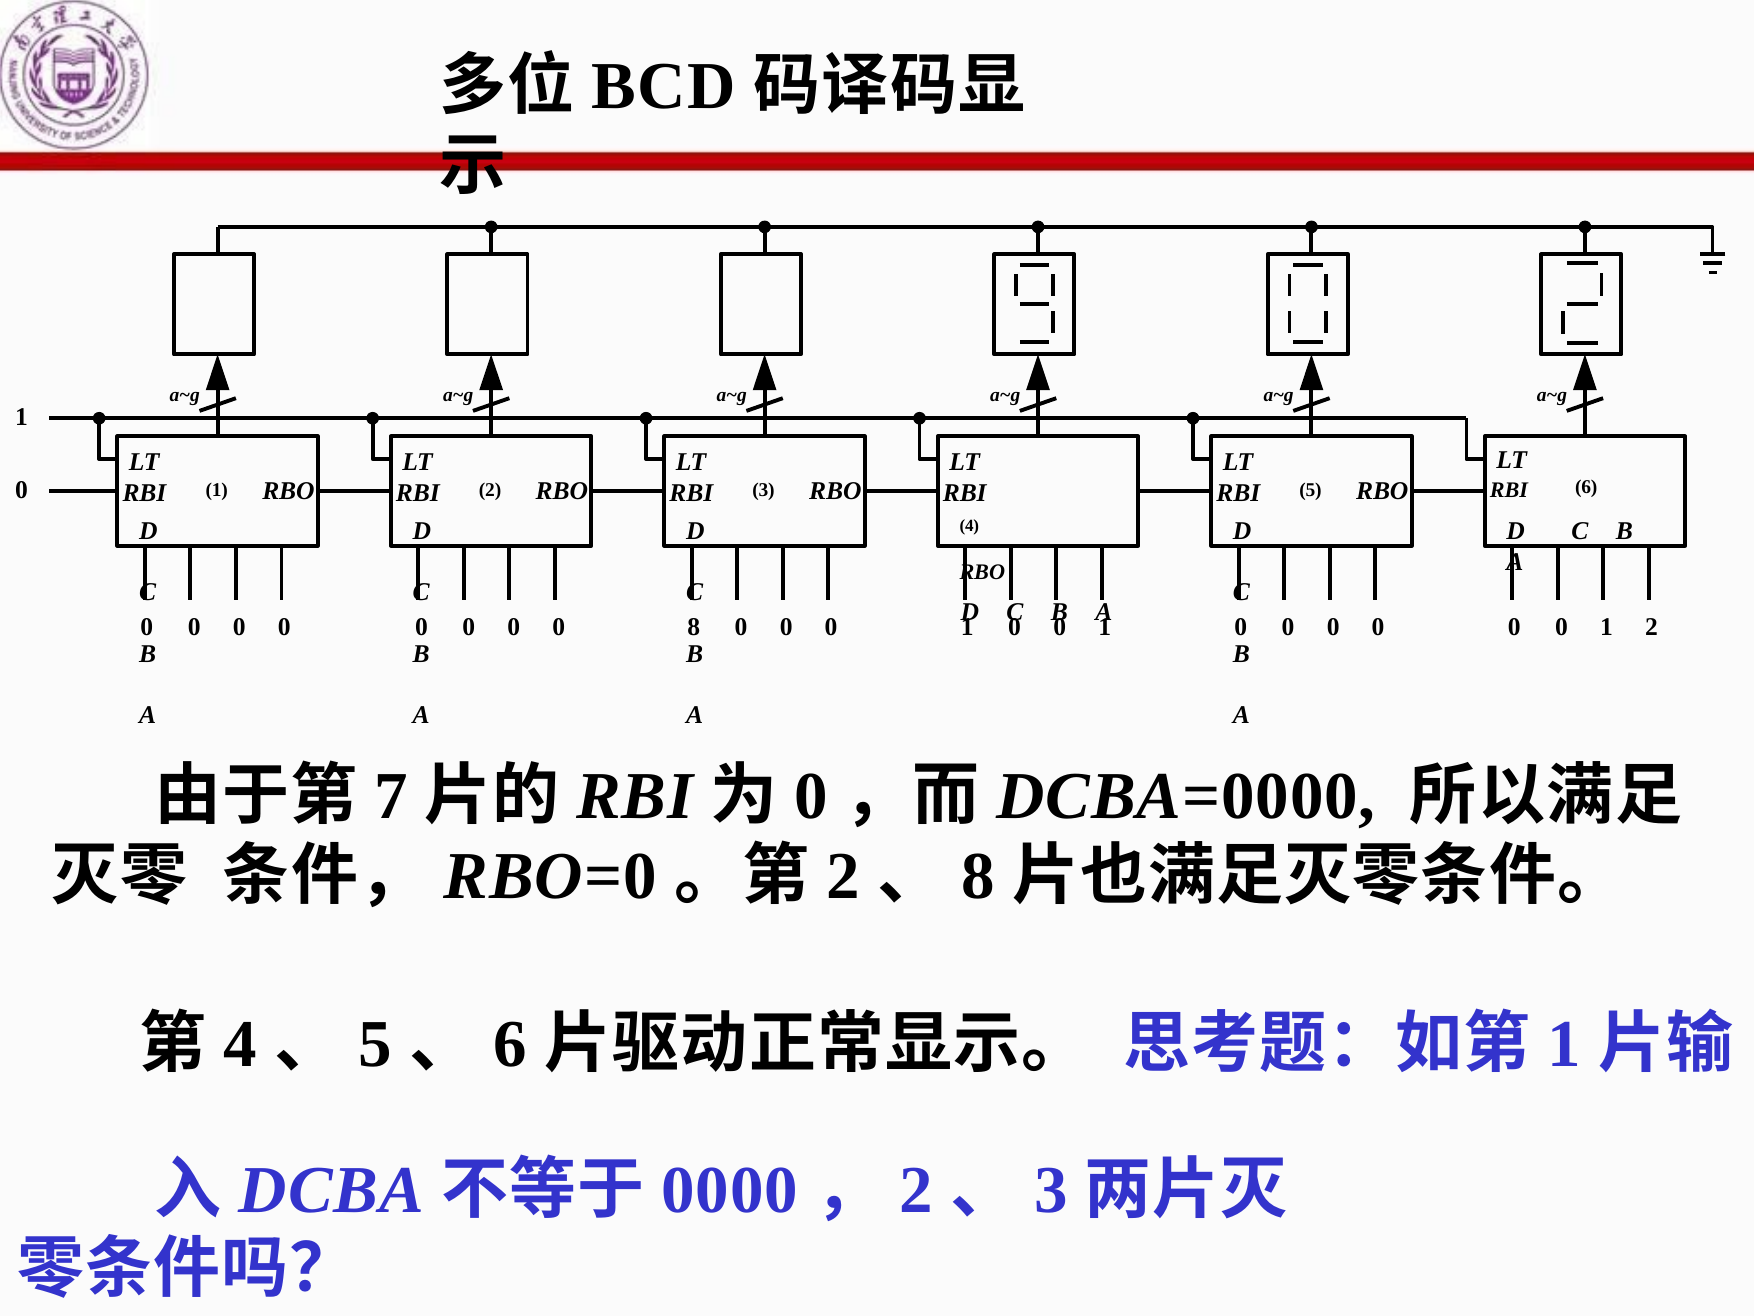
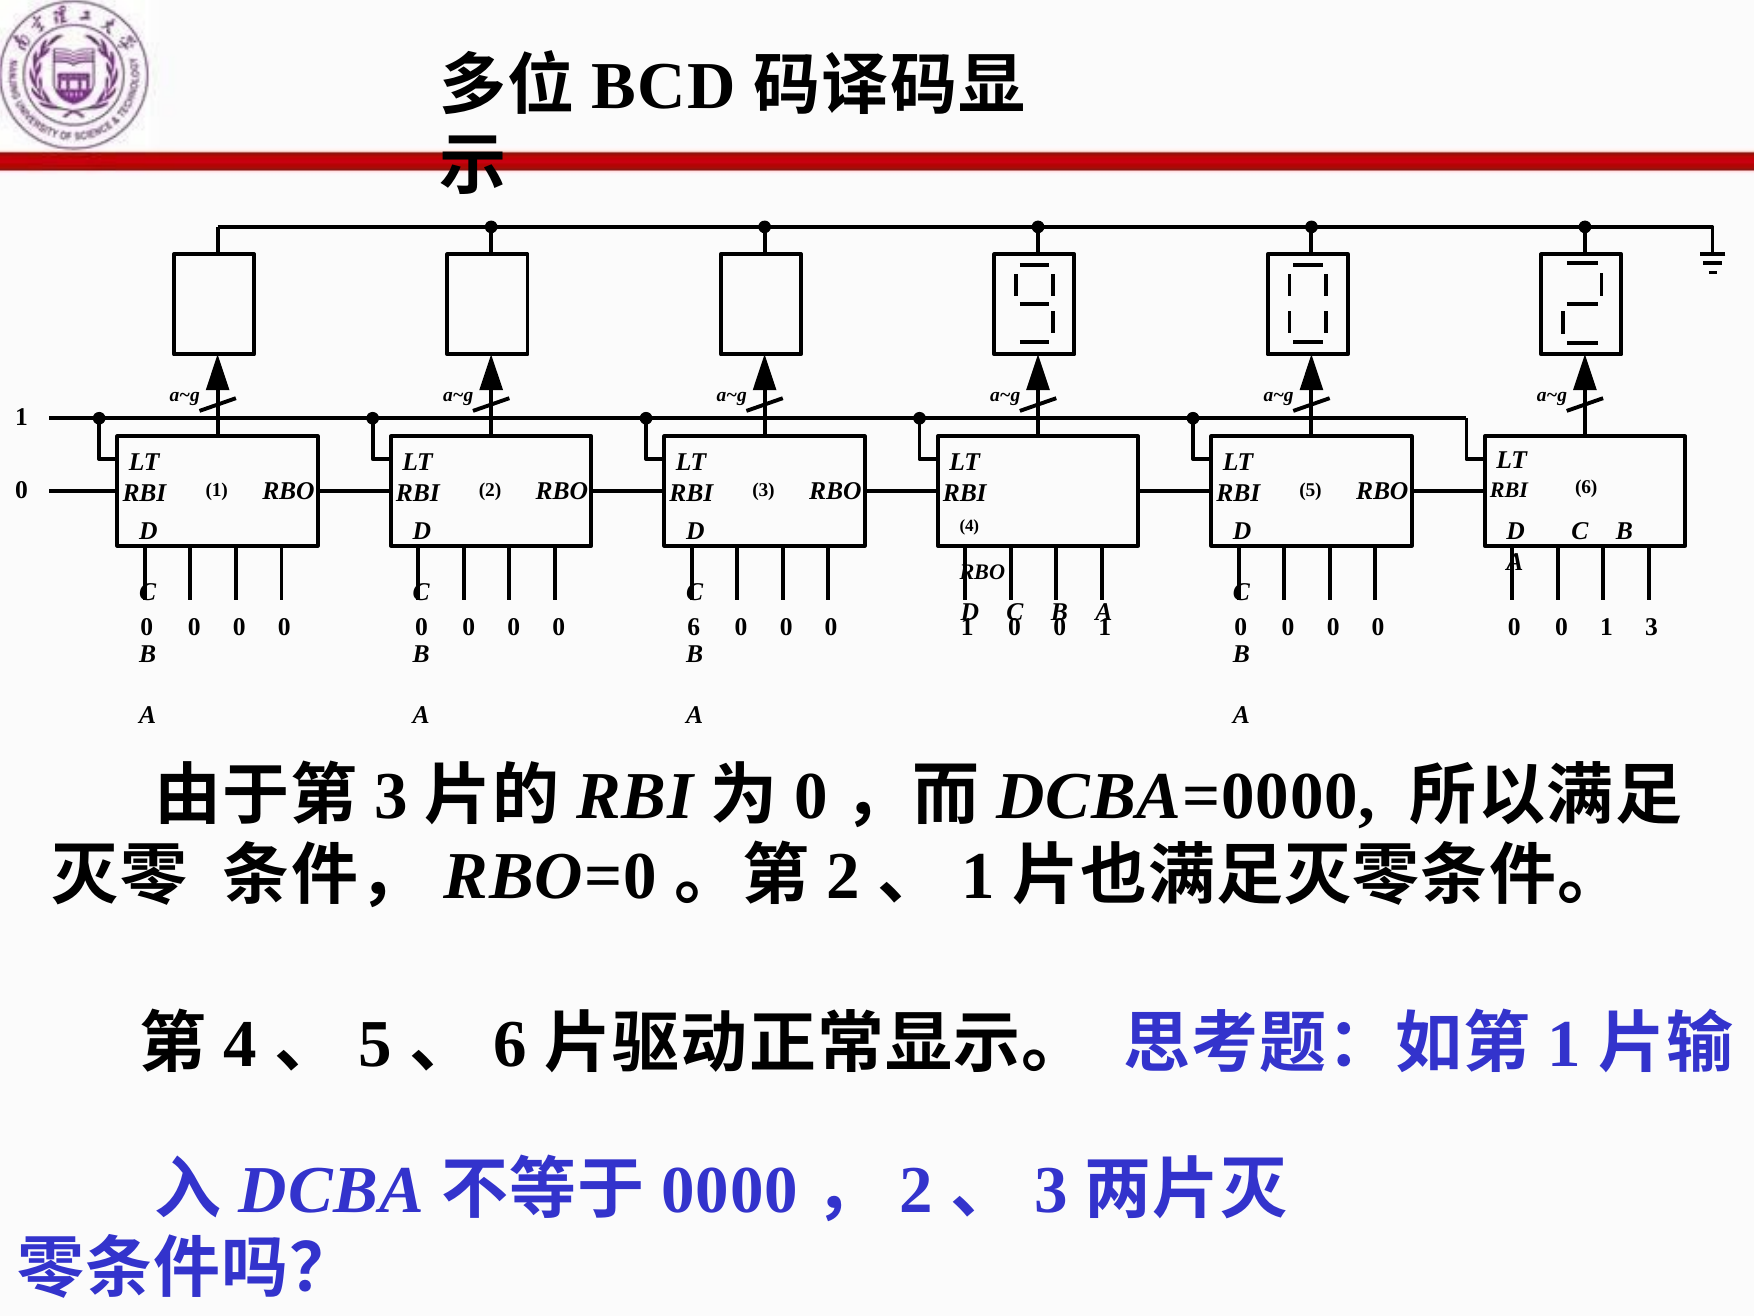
0 8: 8 -> 6
1 2: 2 -> 3
7 at (391, 796): 7 -> 3
8 at (978, 876): 8 -> 1
